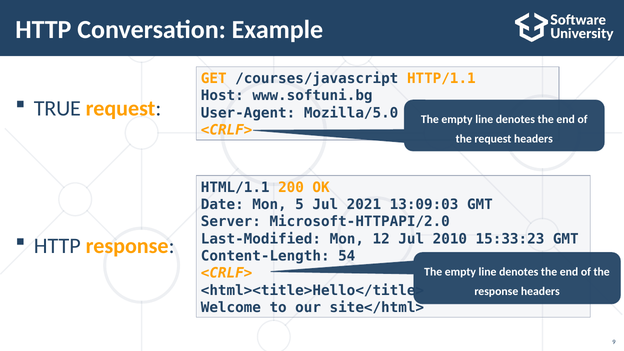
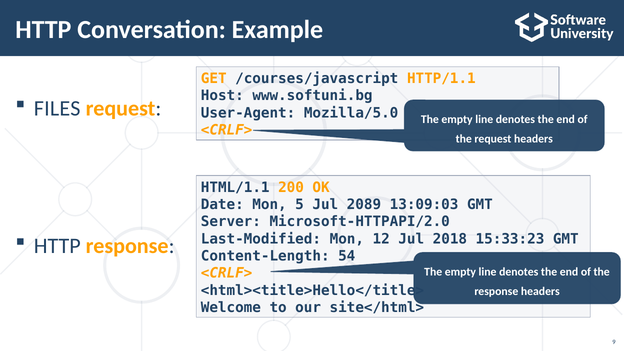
TRUE: TRUE -> FILES
2021: 2021 -> 2089
2010: 2010 -> 2018
